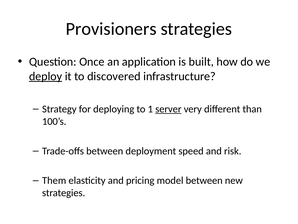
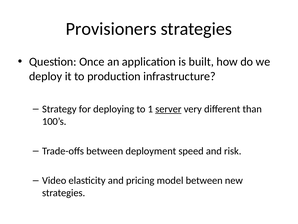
deploy underline: present -> none
discovered: discovered -> production
Them: Them -> Video
